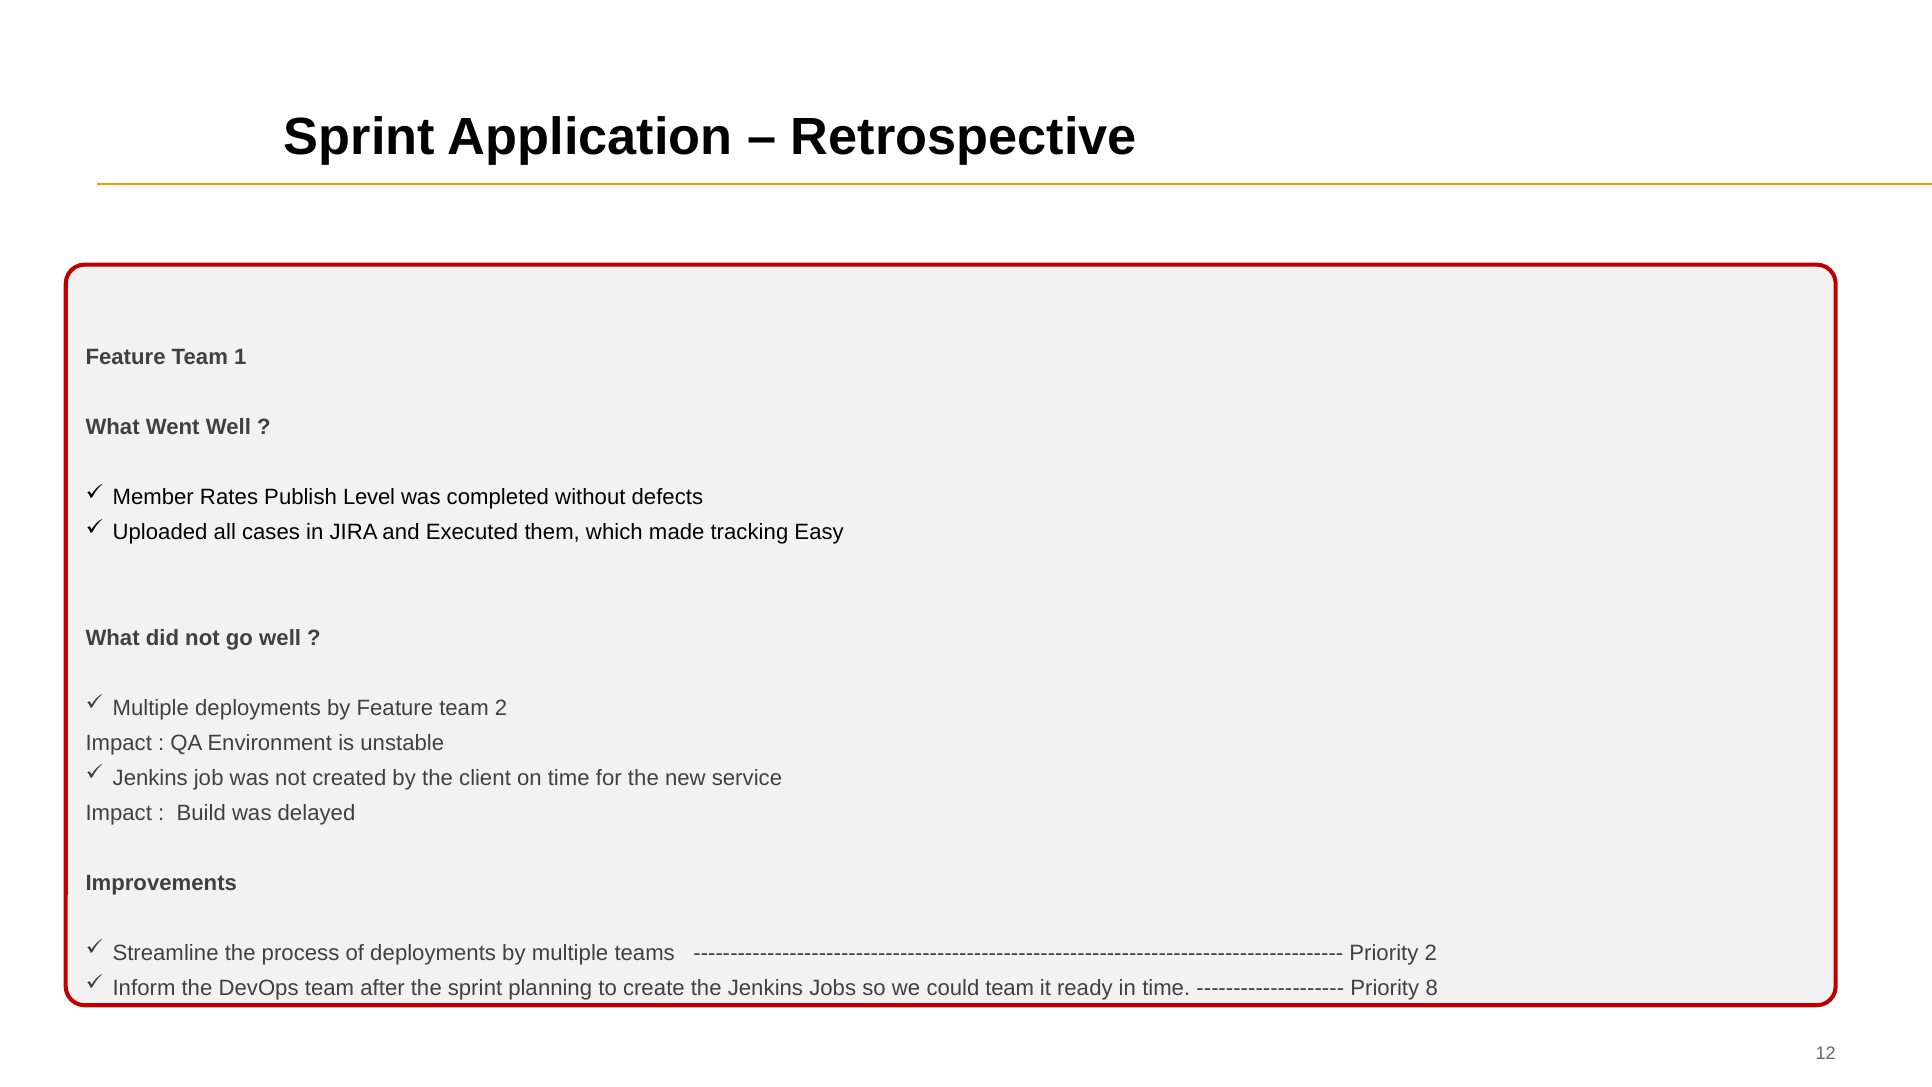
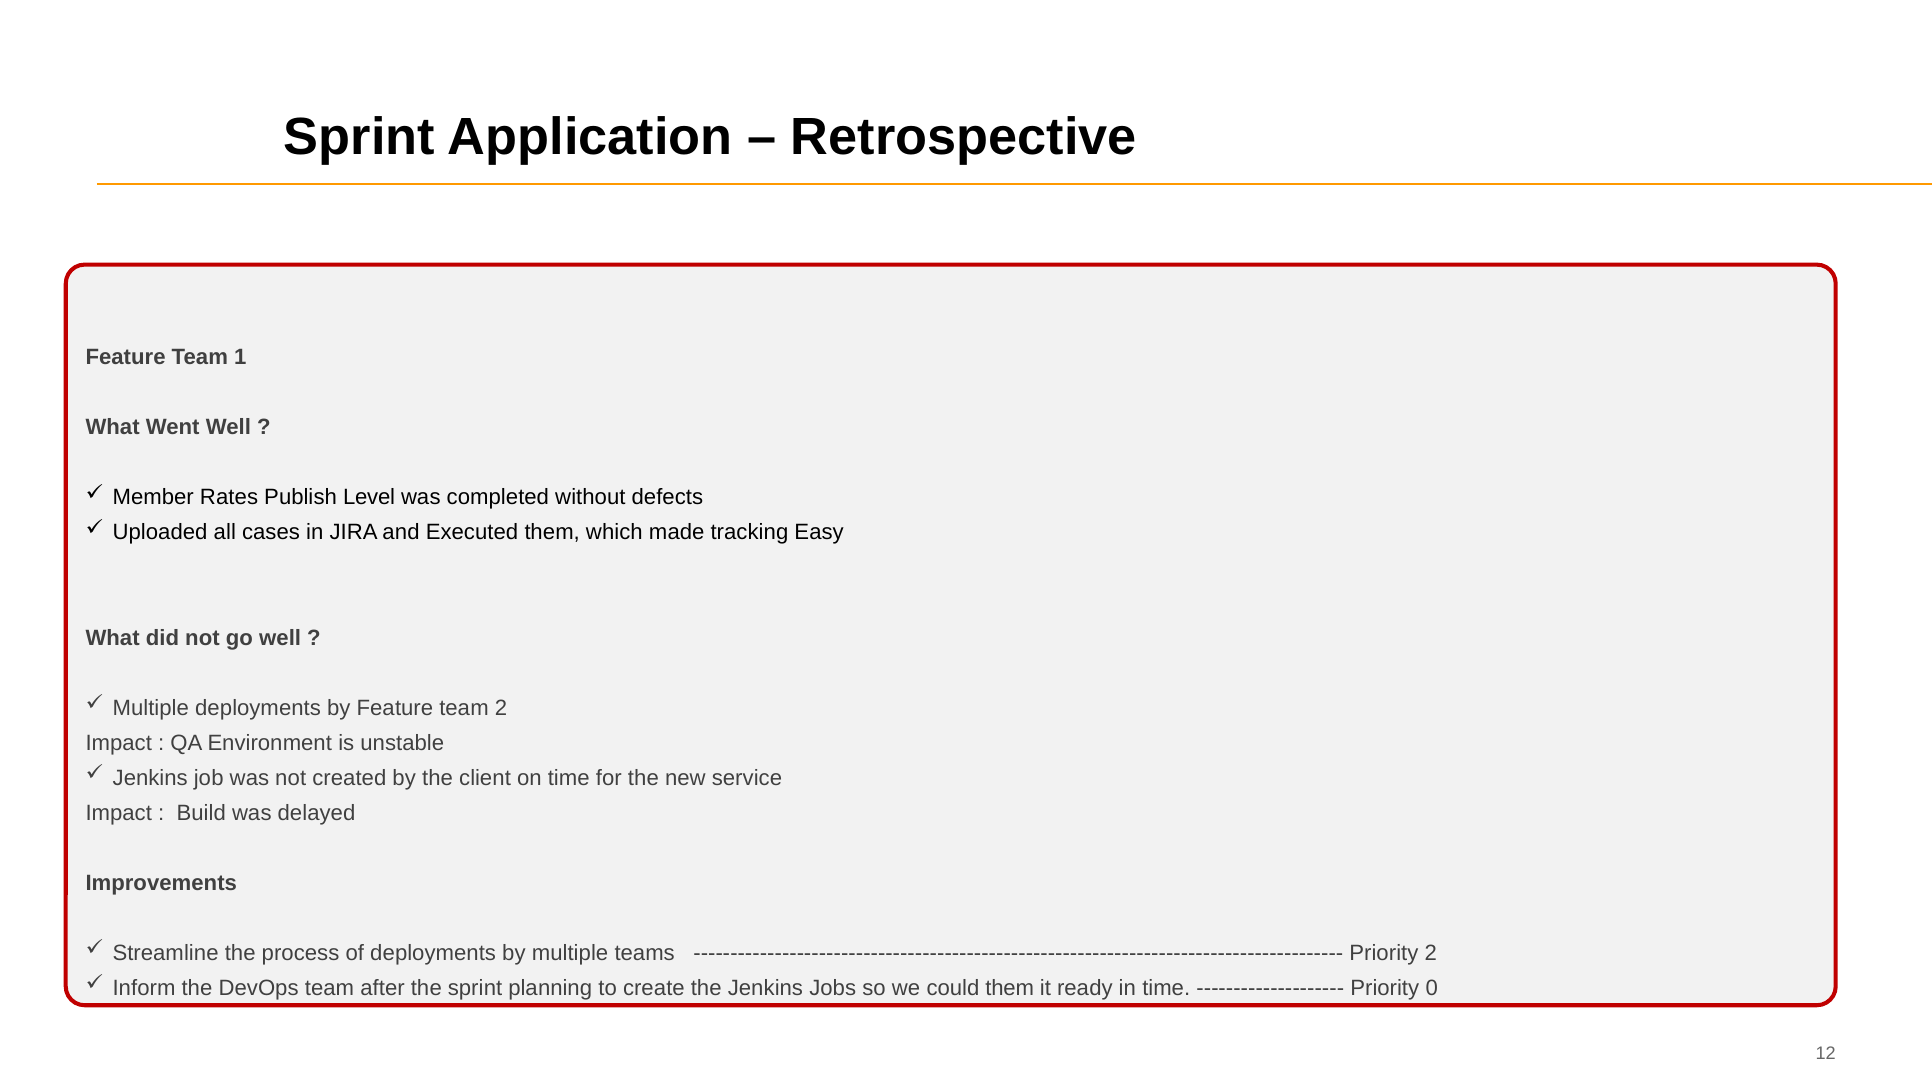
could team: team -> them
8: 8 -> 0
